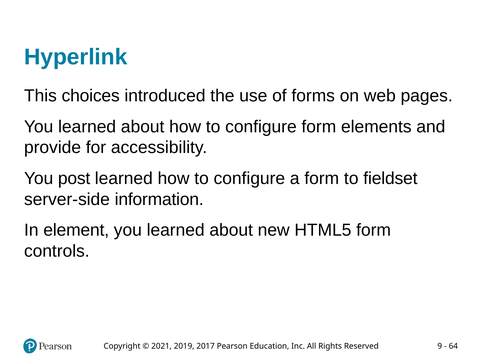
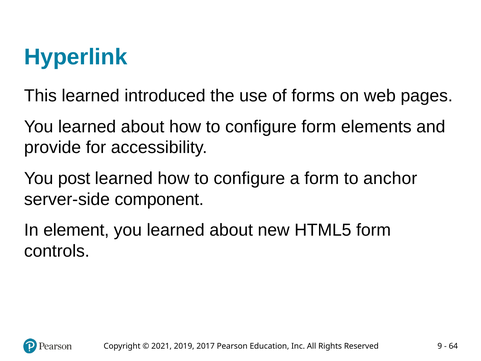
This choices: choices -> learned
fieldset: fieldset -> anchor
information: information -> component
